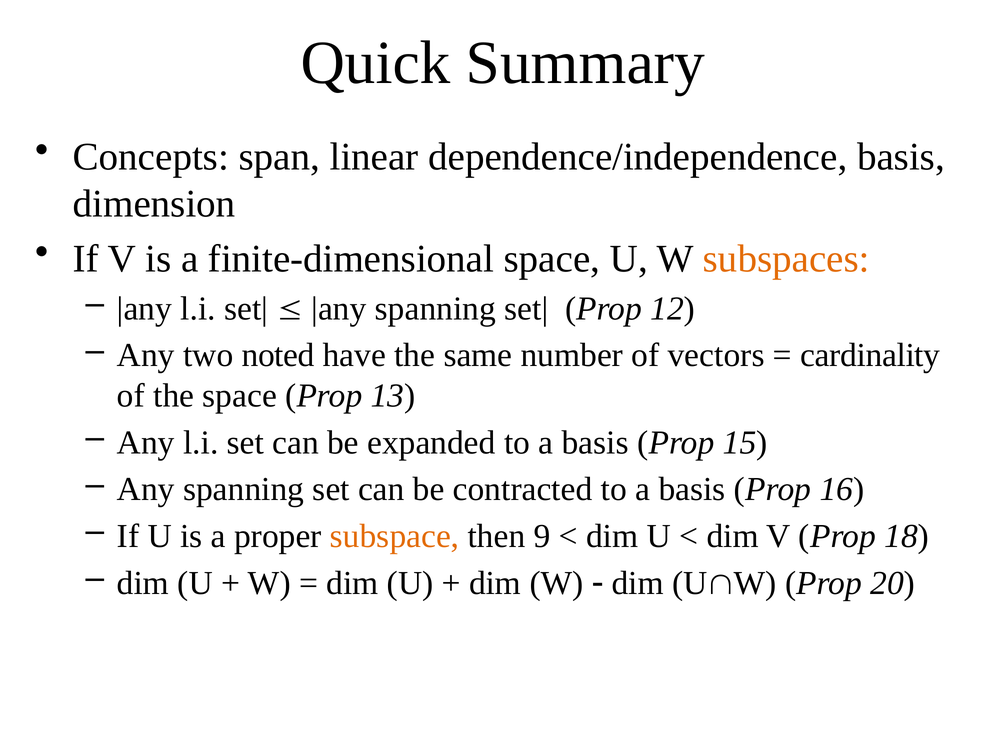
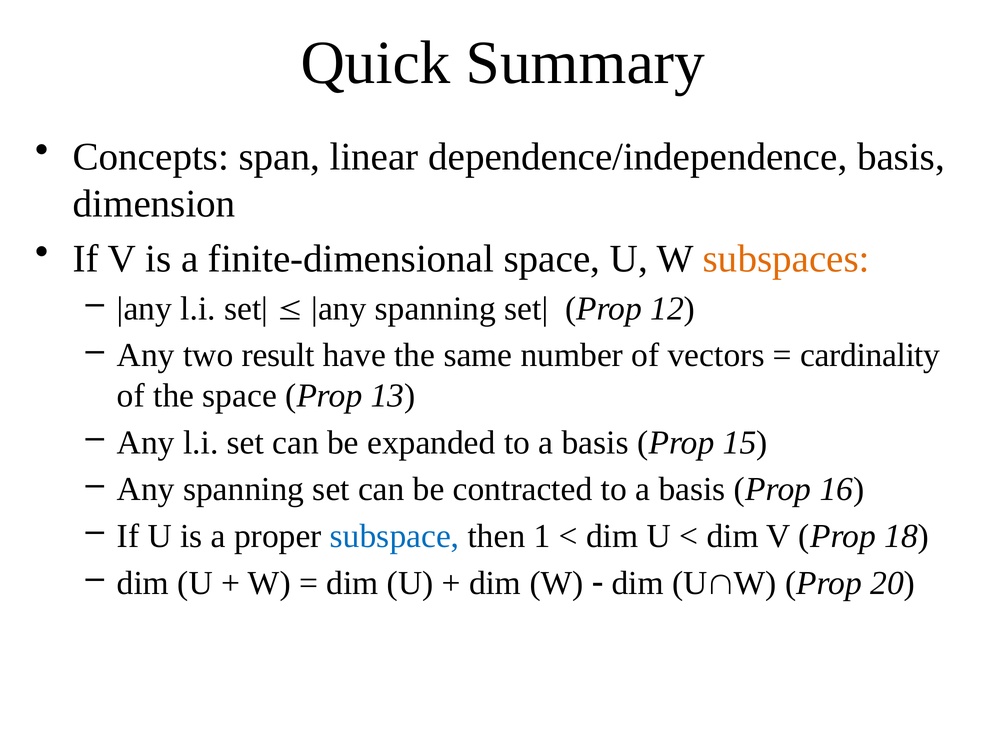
noted: noted -> result
subspace colour: orange -> blue
9: 9 -> 1
